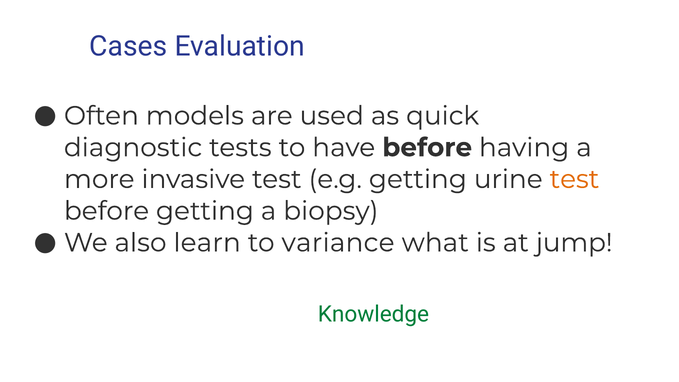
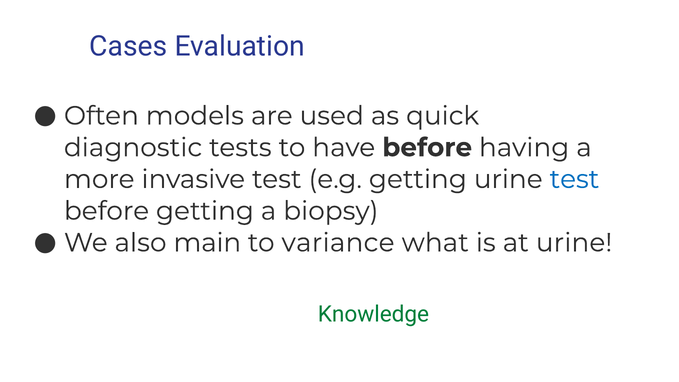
test at (574, 179) colour: orange -> blue
learn: learn -> main
at jump: jump -> urine
